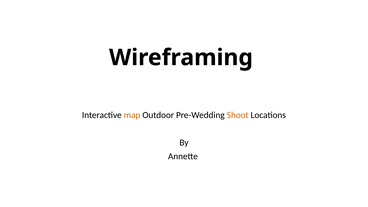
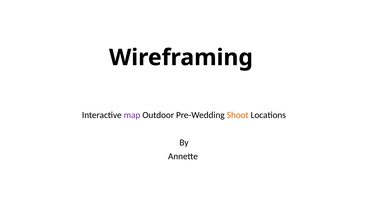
map colour: orange -> purple
